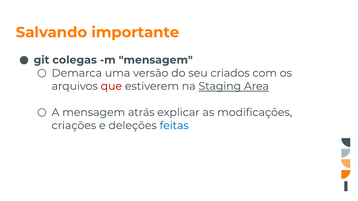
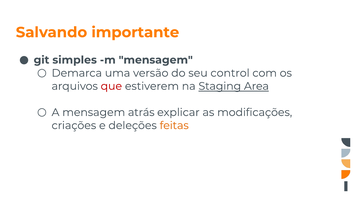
colegas: colegas -> simples
criados: criados -> control
feitas colour: blue -> orange
